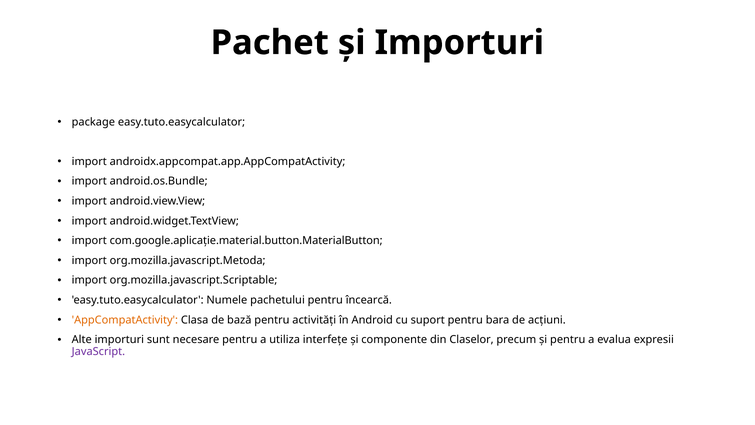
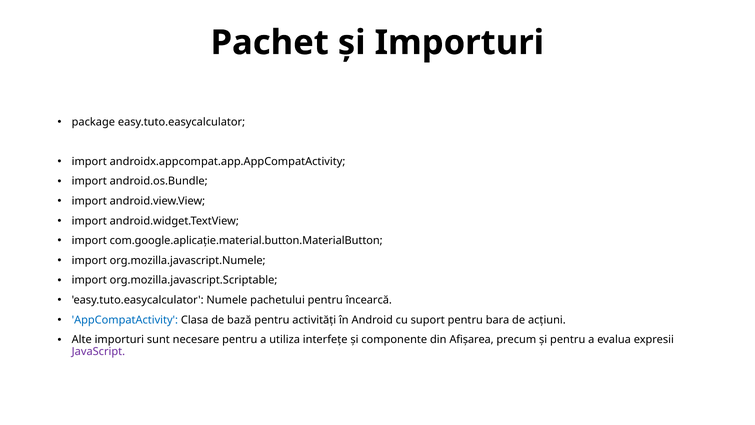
org.mozilla.javascript.Metoda: org.mozilla.javascript.Metoda -> org.mozilla.javascript.Numele
AppCompatActivity colour: orange -> blue
Claselor: Claselor -> Afișarea
